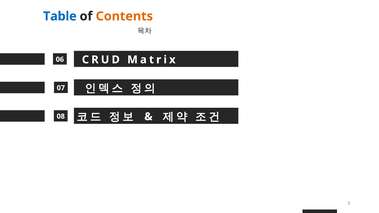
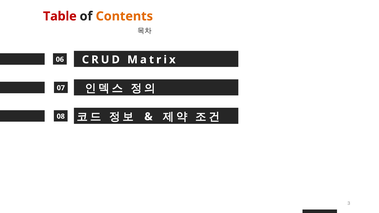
Table colour: blue -> red
